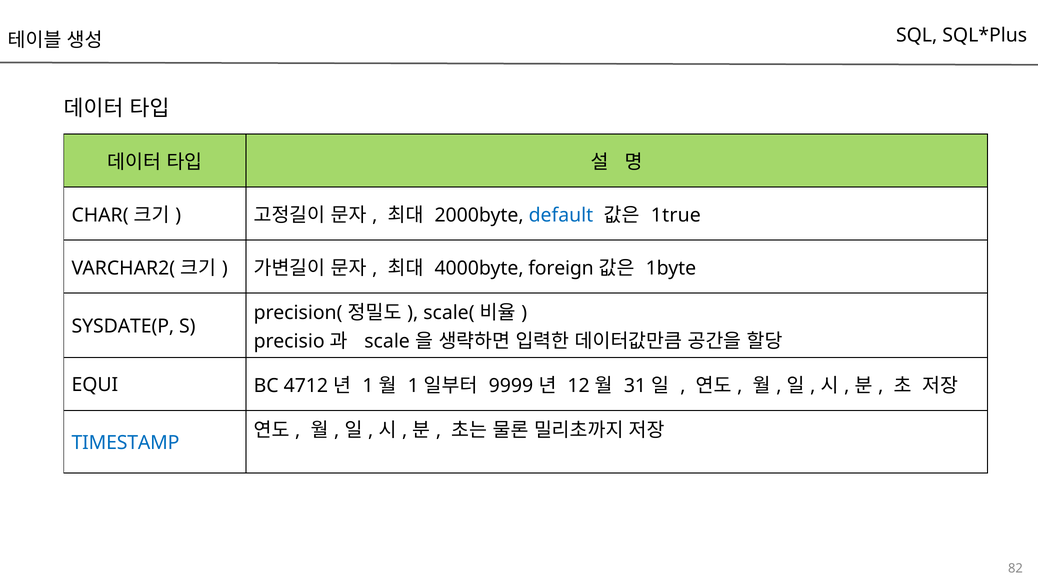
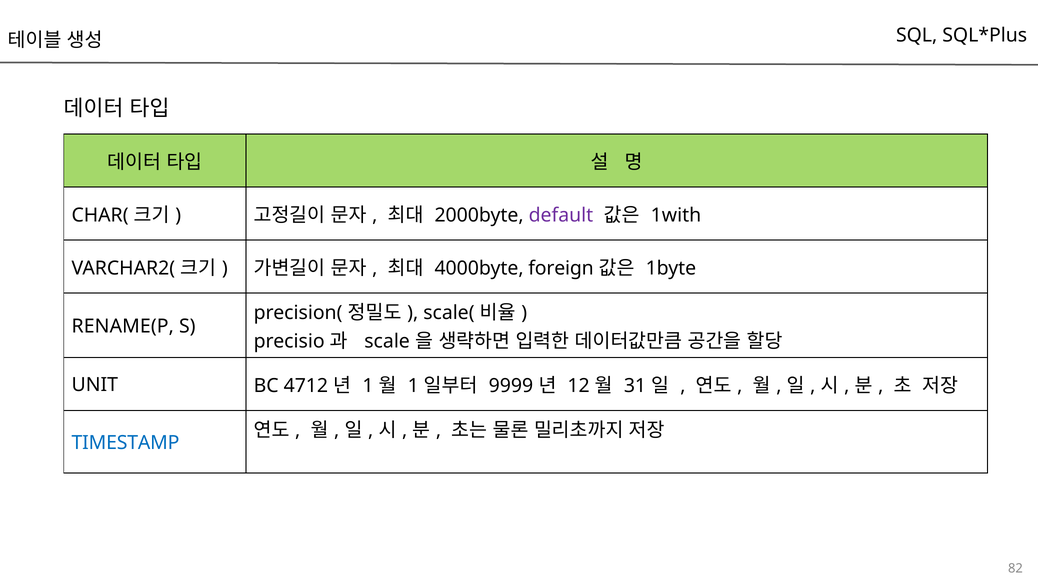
default colour: blue -> purple
1true: 1true -> 1with
SYSDATE(P: SYSDATE(P -> RENAME(P
EQUI: EQUI -> UNIT
